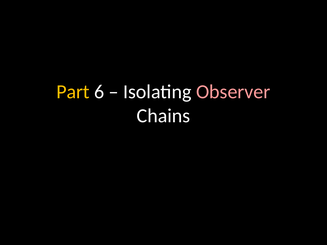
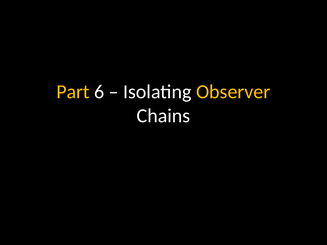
Observer colour: pink -> yellow
